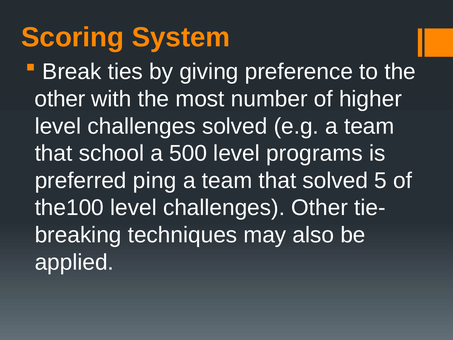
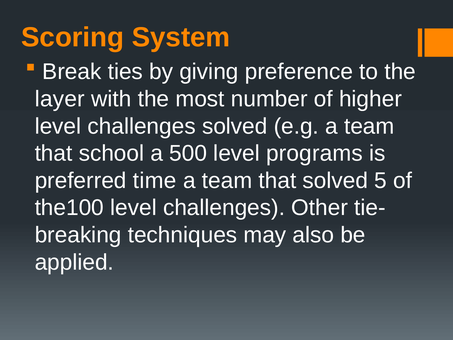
other at (60, 99): other -> layer
ping: ping -> time
